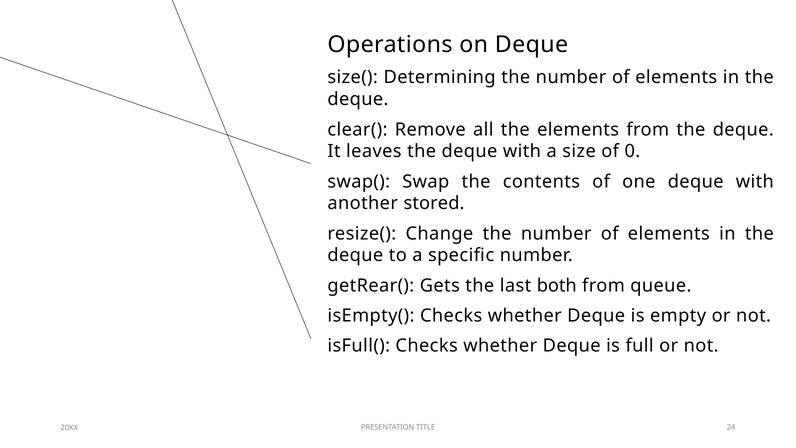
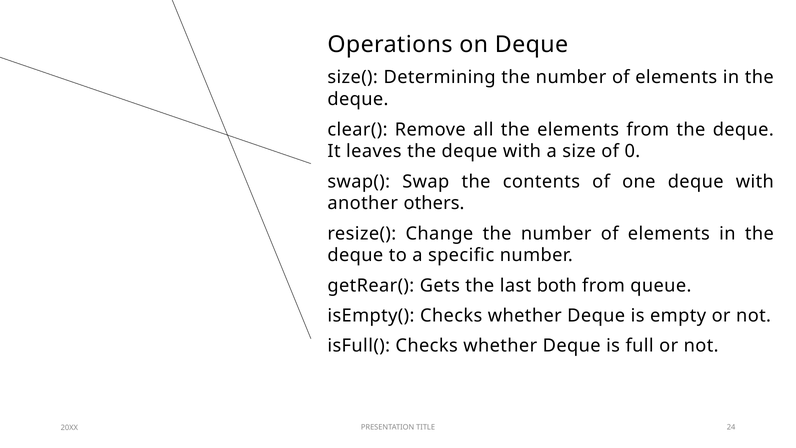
stored: stored -> others
